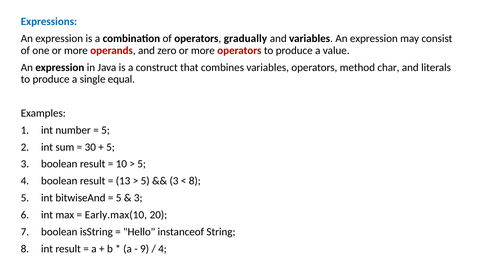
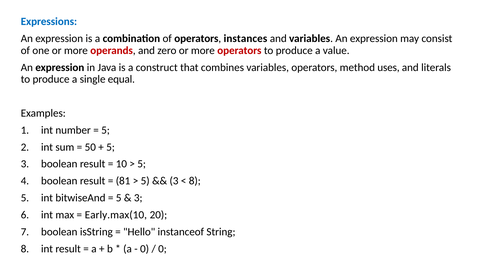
gradually: gradually -> instances
char: char -> uses
30: 30 -> 50
13: 13 -> 81
9 at (145, 248): 9 -> 0
4 at (162, 248): 4 -> 0
